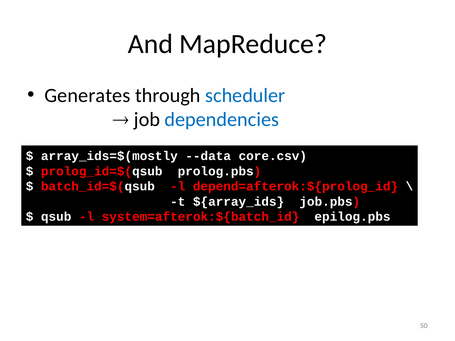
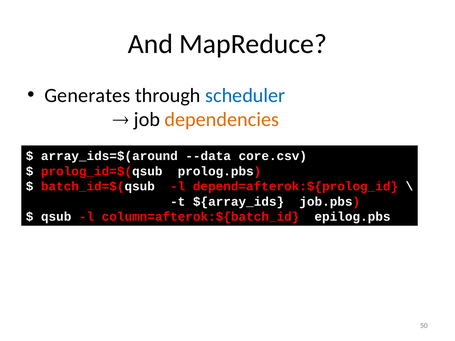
dependencies colour: blue -> orange
array_ids=$(mostly: array_ids=$(mostly -> array_ids=$(around
system=afterok:${batch_id: system=afterok:${batch_id -> column=afterok:${batch_id
